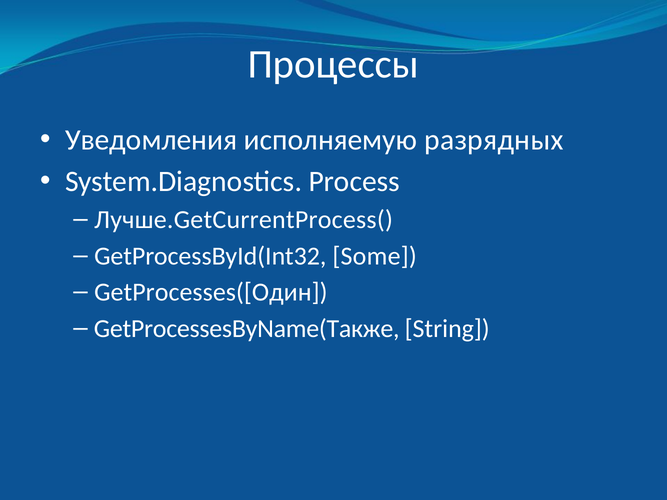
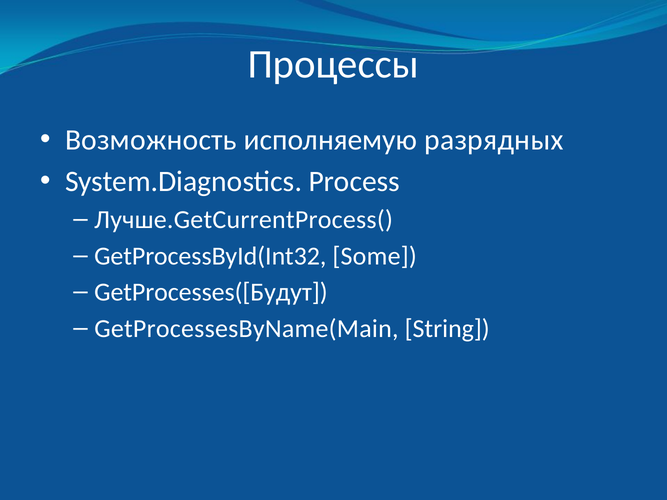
Уведомления: Уведомления -> Возможность
GetProcesses([Один: GetProcesses([Один -> GetProcesses([Будут
GetProcessesByName(Также: GetProcessesByName(Также -> GetProcessesByName(Main
